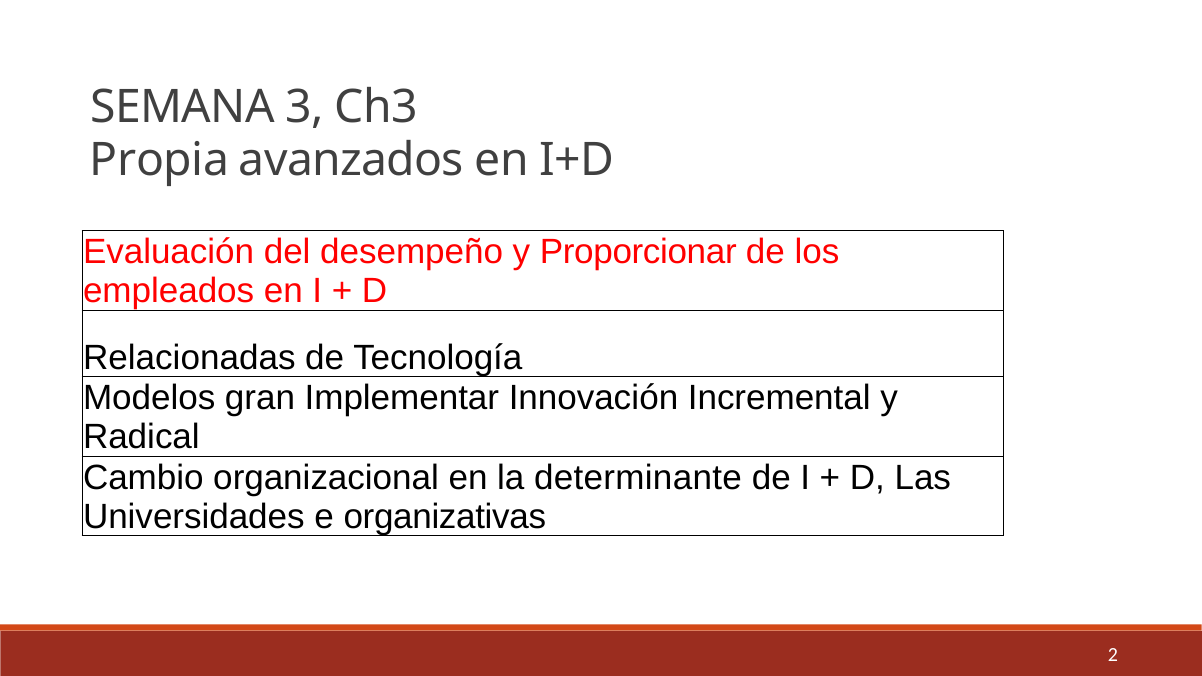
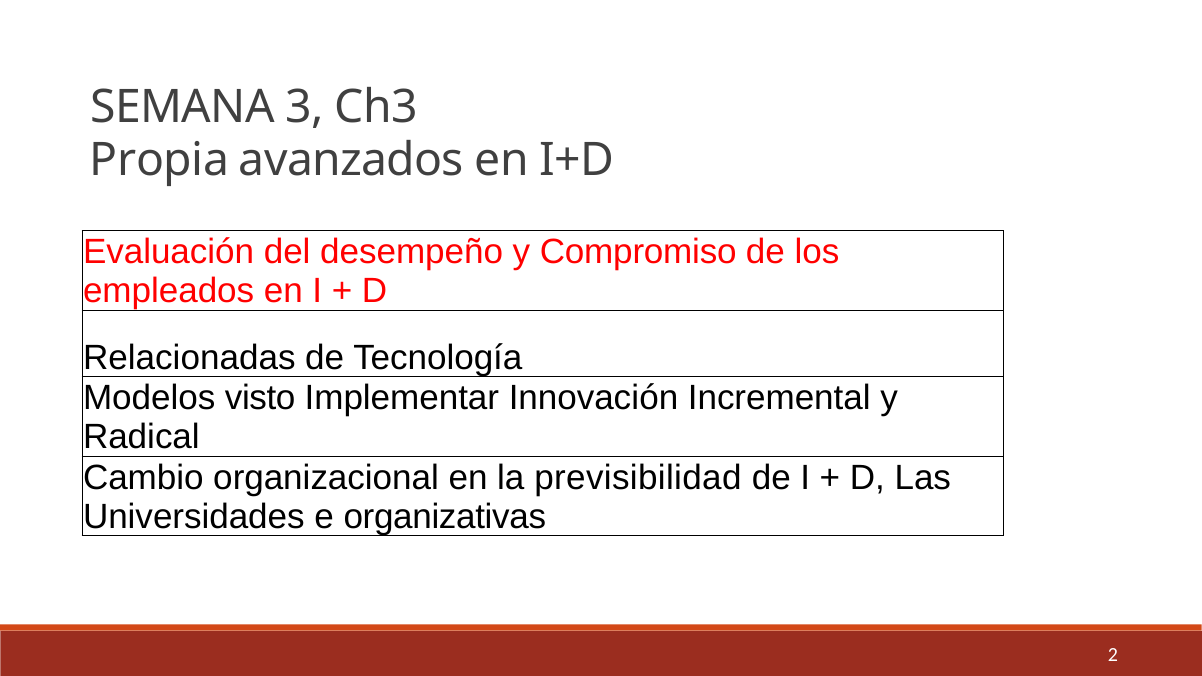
Proporcionar: Proporcionar -> Compromiso
gran: gran -> visto
determinante: determinante -> previsibilidad
